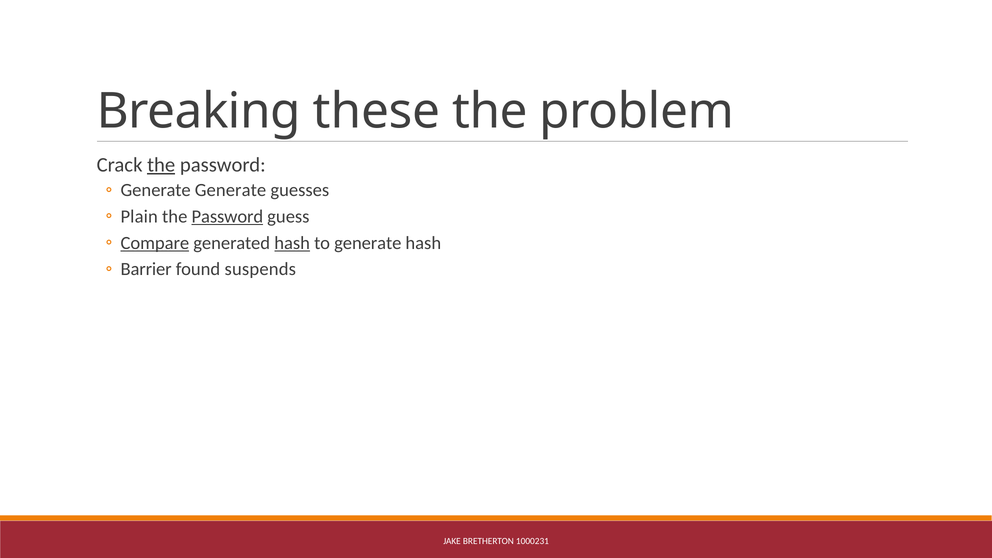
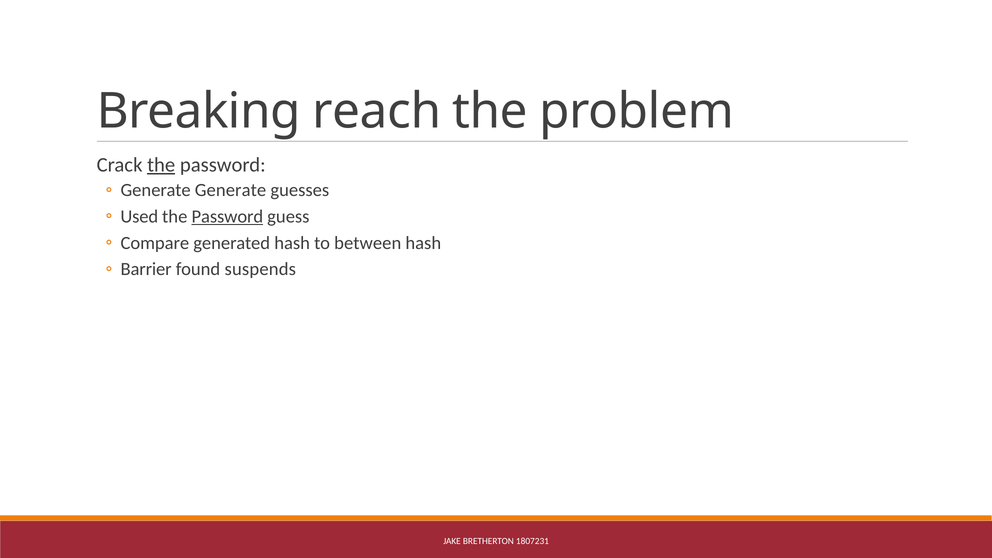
these: these -> reach
Plain: Plain -> Used
Compare underline: present -> none
hash at (292, 243) underline: present -> none
to generate: generate -> between
1000231: 1000231 -> 1807231
